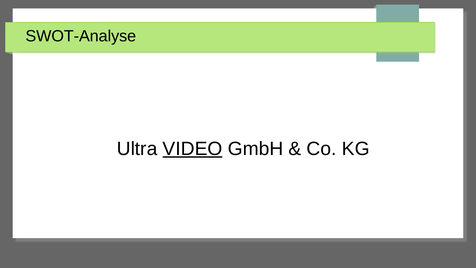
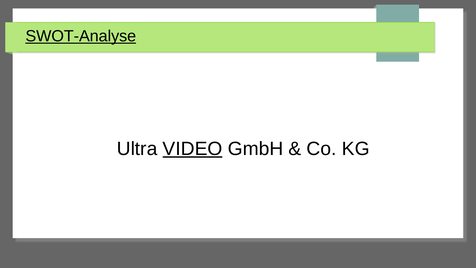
SWOT-Analyse underline: none -> present
